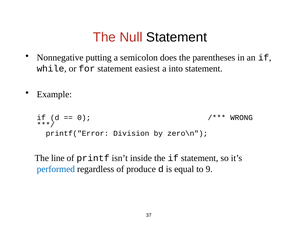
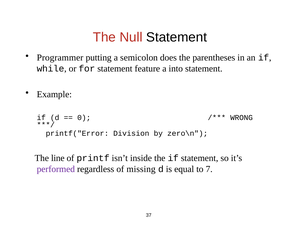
Nonnegative: Nonnegative -> Programmer
easiest: easiest -> feature
performed colour: blue -> purple
produce: produce -> missing
9: 9 -> 7
